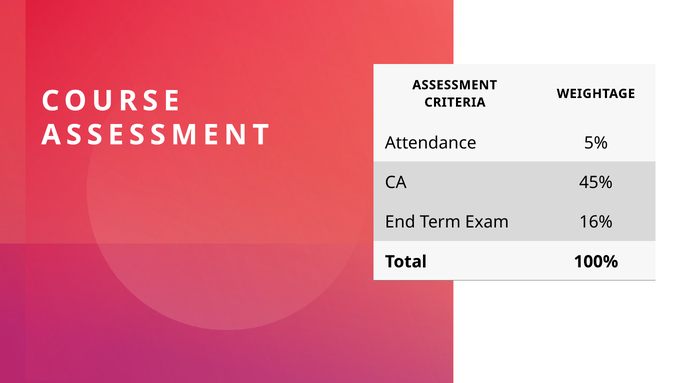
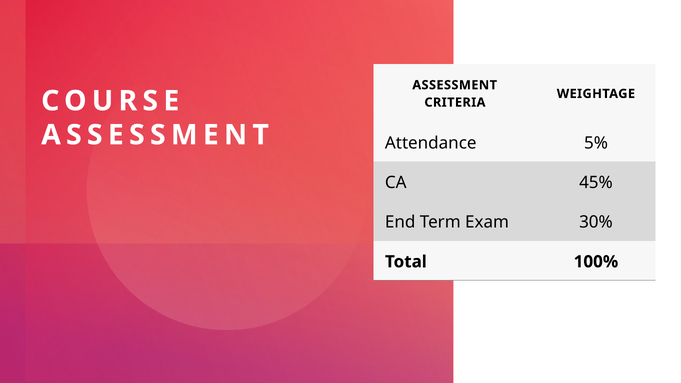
16%: 16% -> 30%
